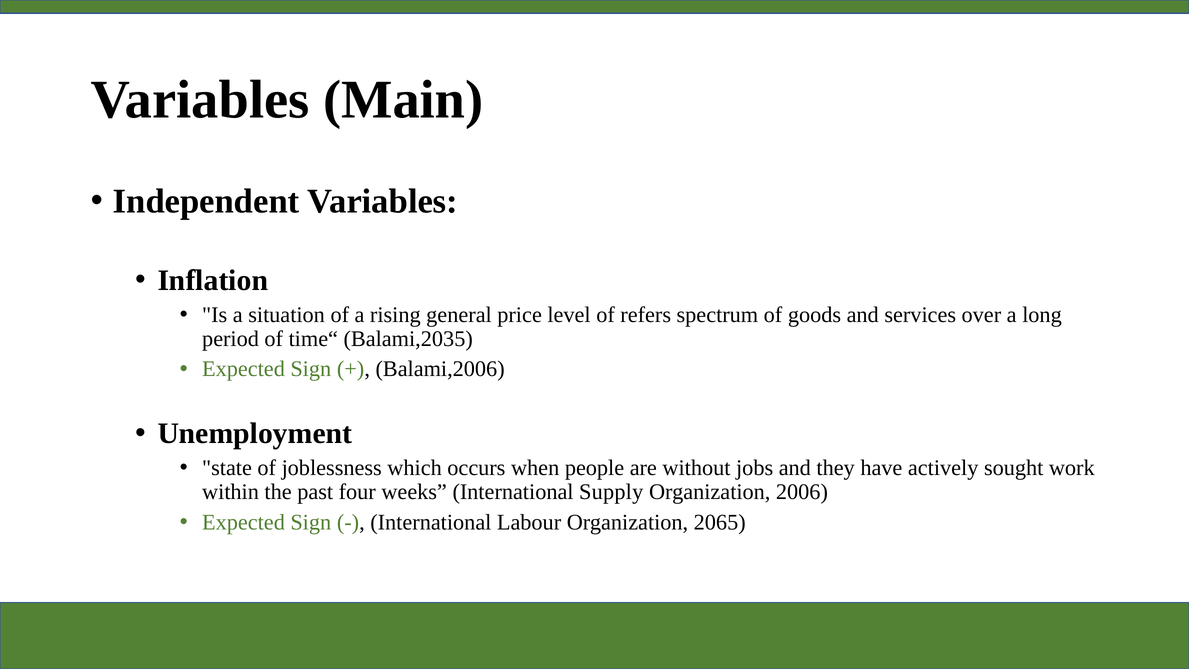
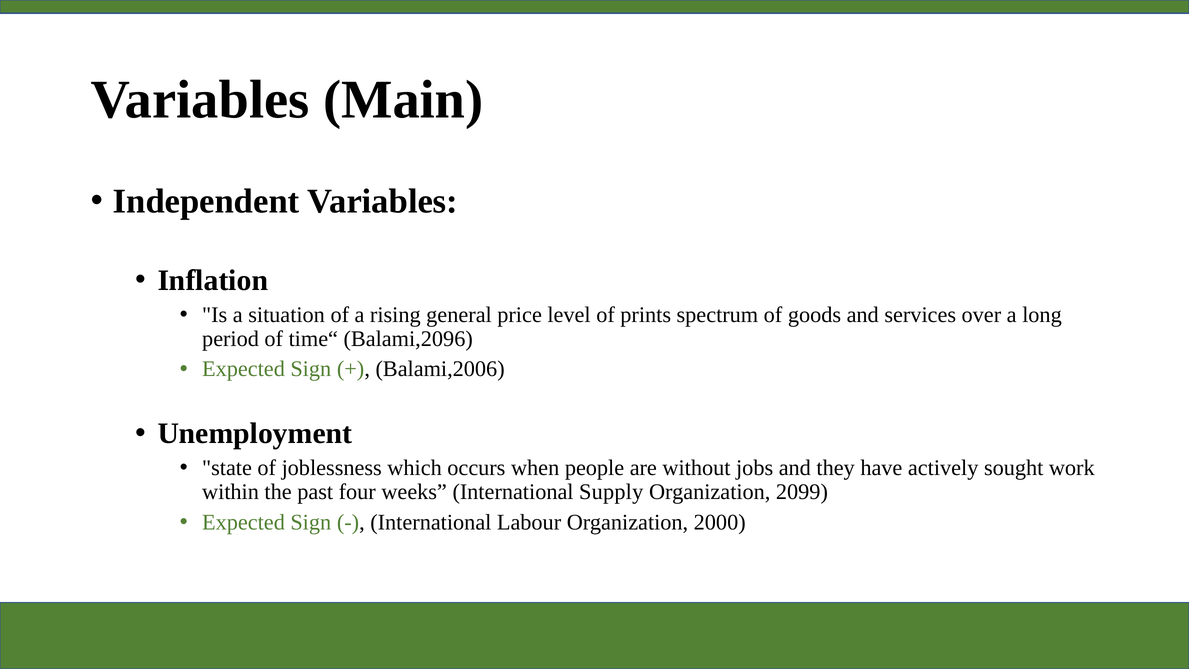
refers: refers -> prints
Balami,2035: Balami,2035 -> Balami,2096
2006: 2006 -> 2099
2065: 2065 -> 2000
